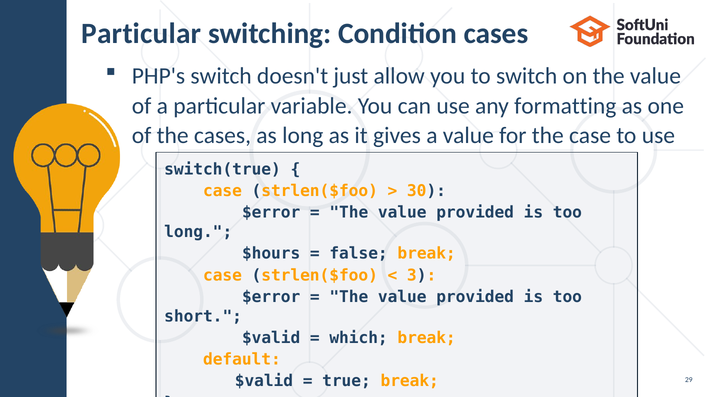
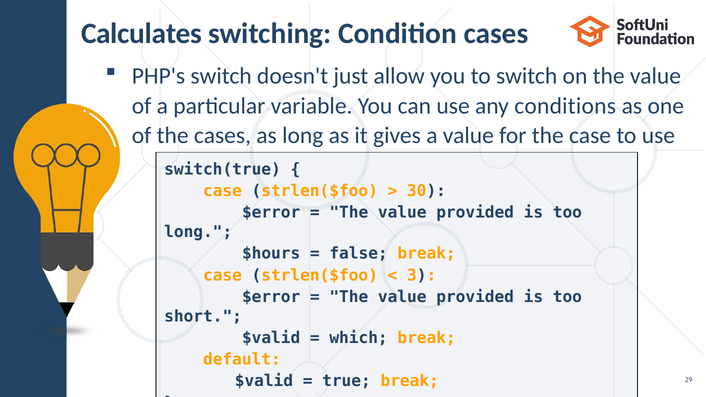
Particular at (141, 33): Particular -> Calculates
formatting: formatting -> conditions
